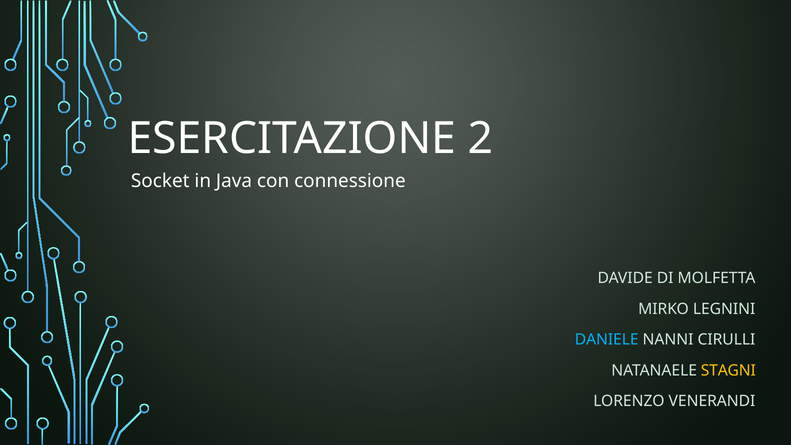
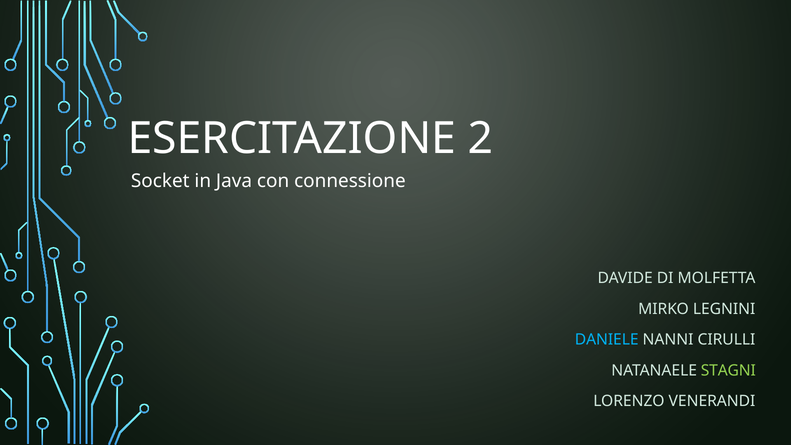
STAGNI colour: yellow -> light green
